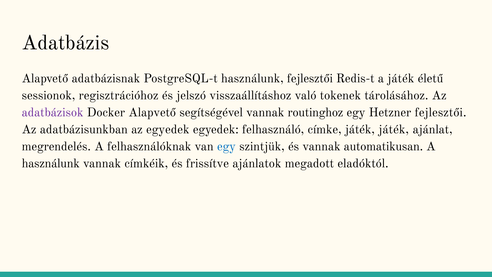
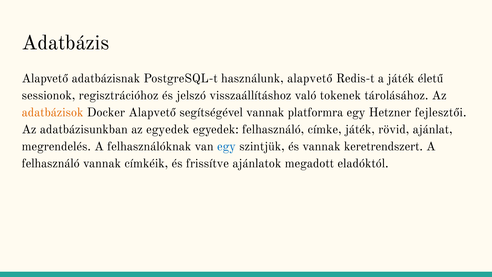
használunk fejlesztői: fejlesztői -> alapvető
adatbázisok colour: purple -> orange
routinghoz: routinghoz -> platformra
játék játék: játék -> rövid
automatikusan: automatikusan -> keretrendszert
használunk at (51, 163): használunk -> felhasználó
